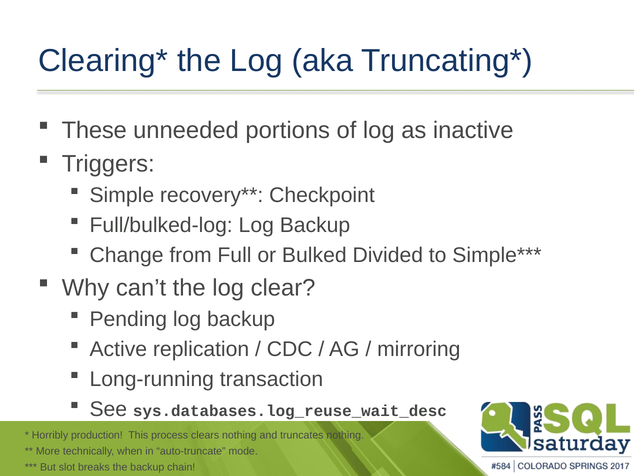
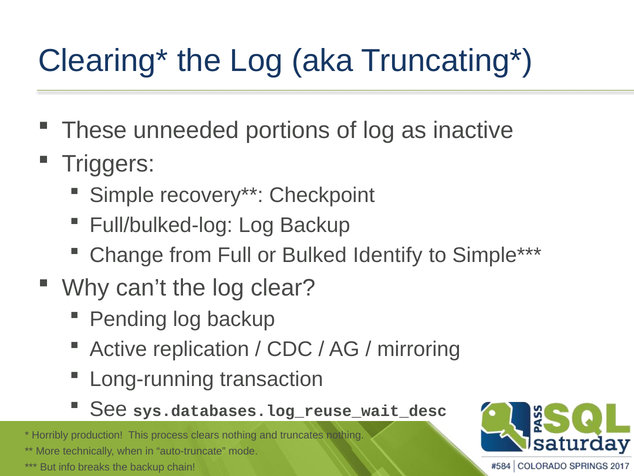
Divided: Divided -> Identify
slot: slot -> info
